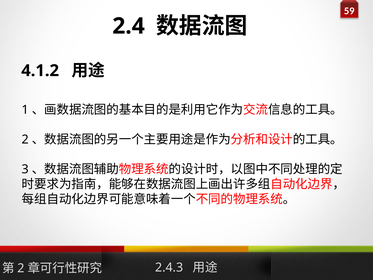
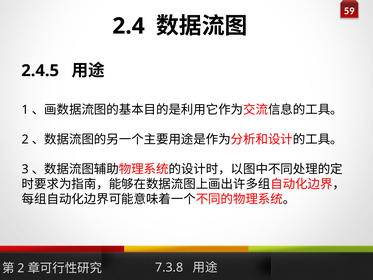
4.1.2: 4.1.2 -> 2.4.5
2.4.3: 2.4.3 -> 7.3.8
